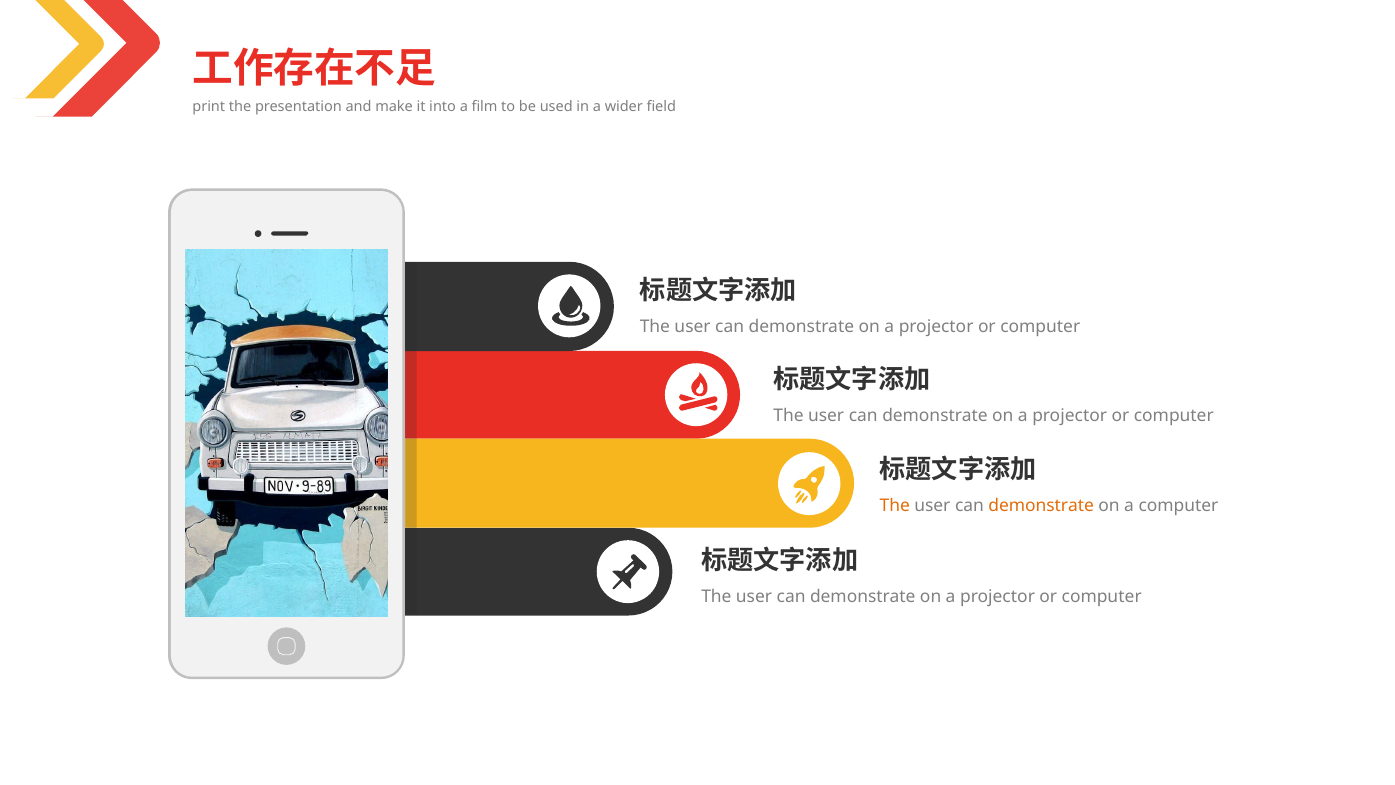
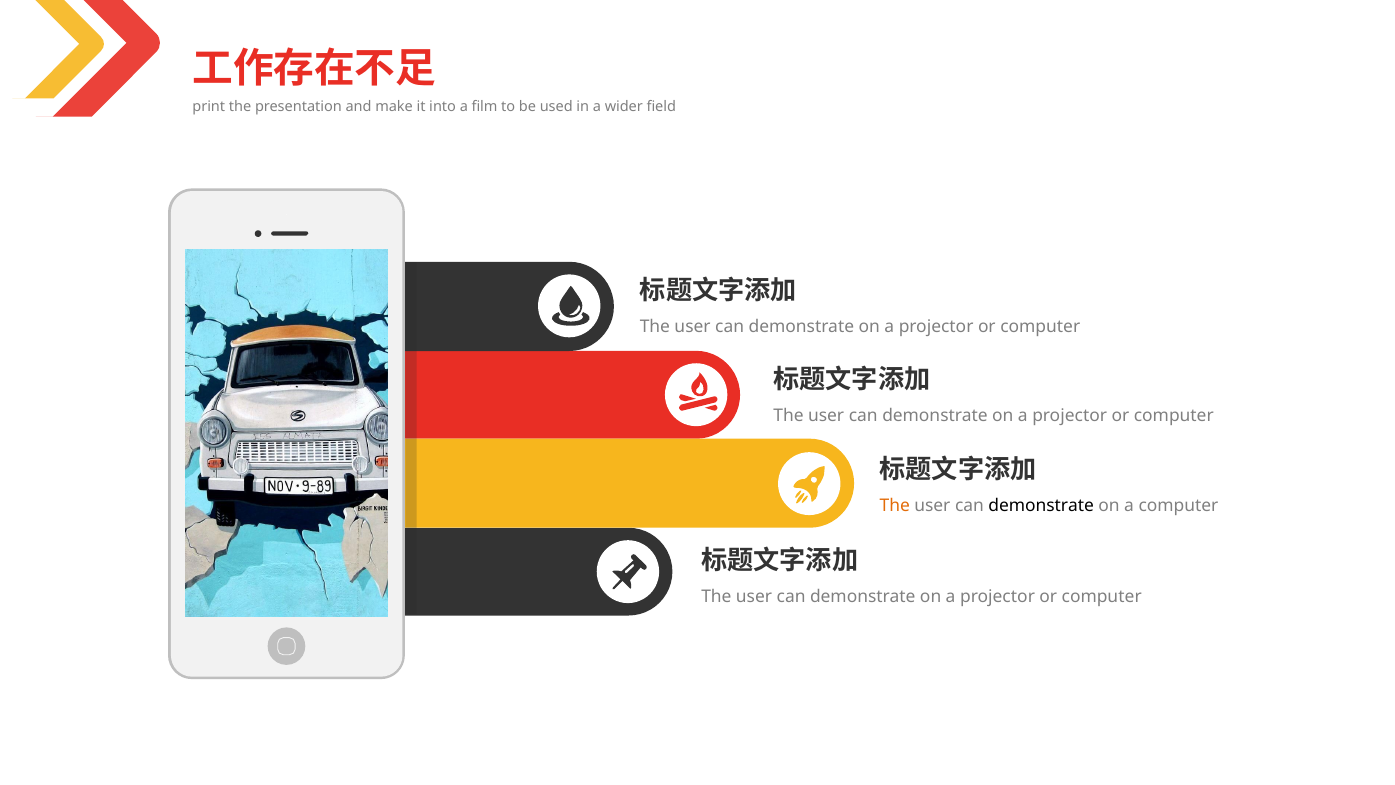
demonstrate at (1041, 505) colour: orange -> black
